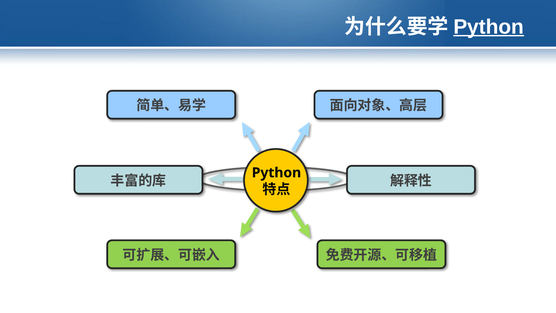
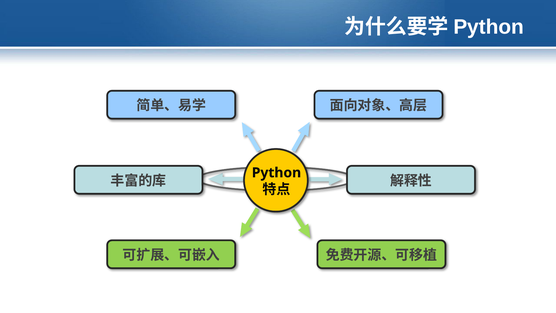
Python at (489, 27) underline: present -> none
